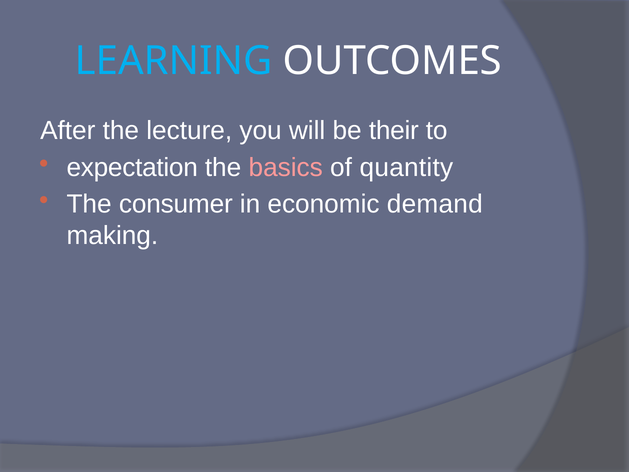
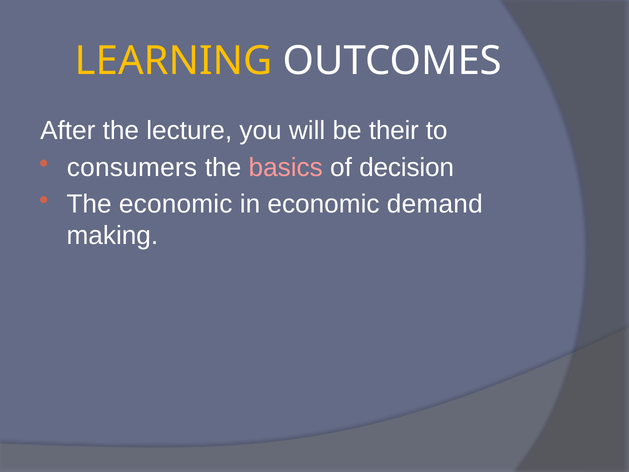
LEARNING colour: light blue -> yellow
expectation: expectation -> consumers
quantity: quantity -> decision
The consumer: consumer -> economic
